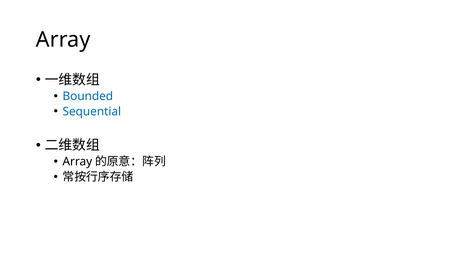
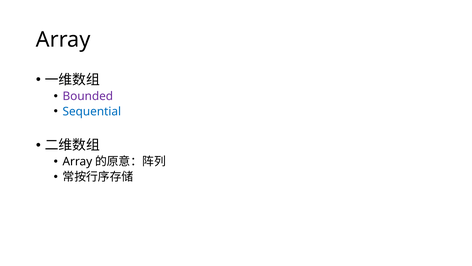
Bounded colour: blue -> purple
